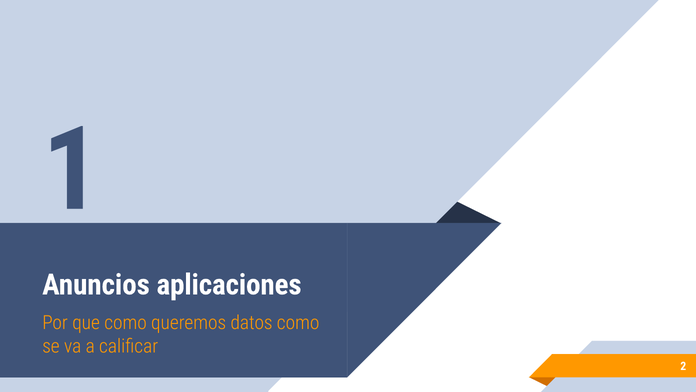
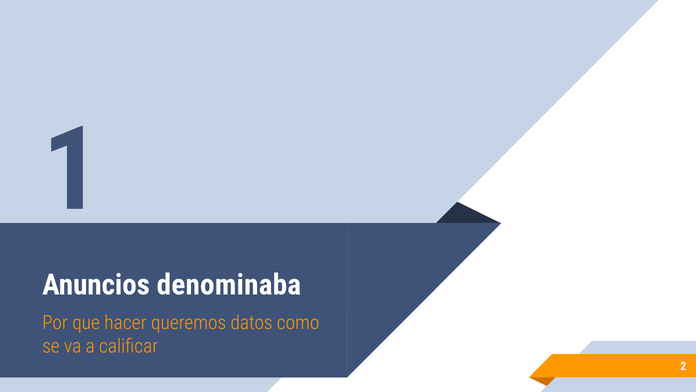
aplicaciones: aplicaciones -> denominaba
que como: como -> hacer
